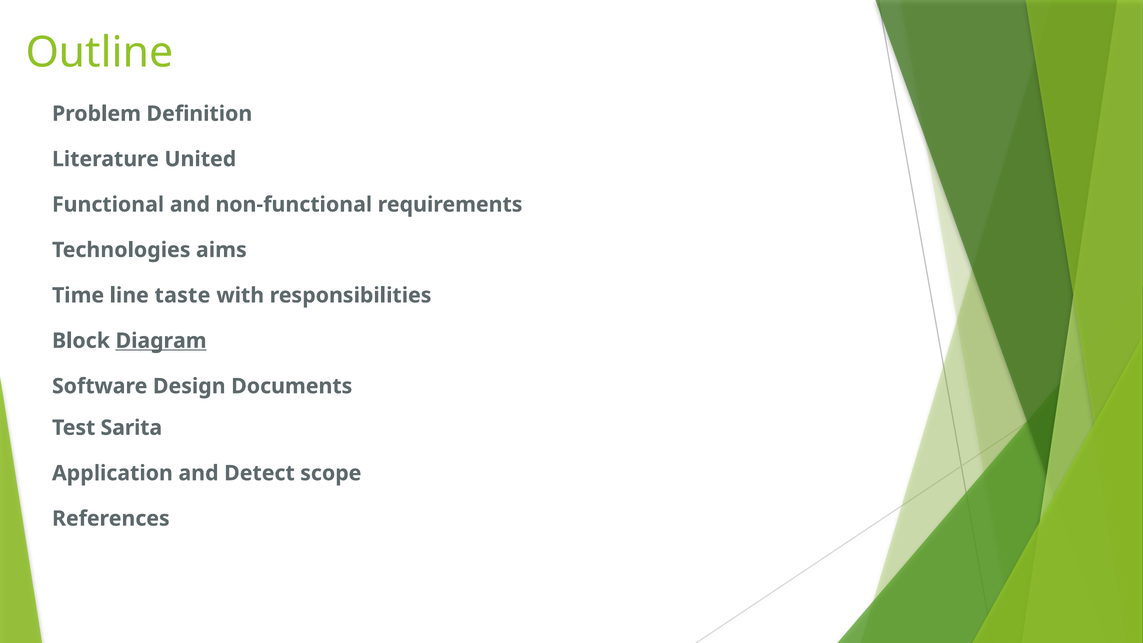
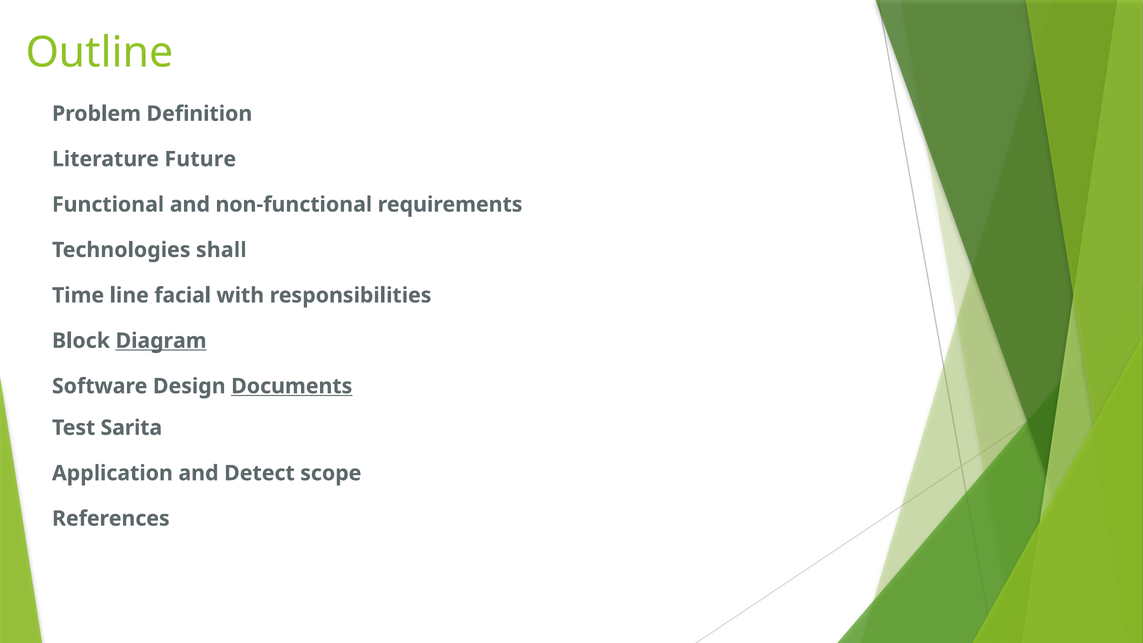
United: United -> Future
aims: aims -> shall
taste: taste -> facial
Documents underline: none -> present
